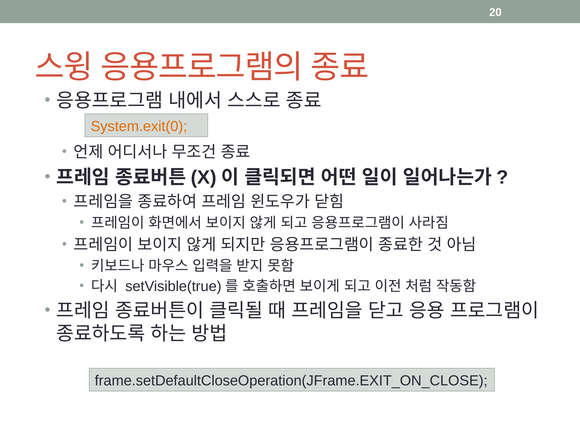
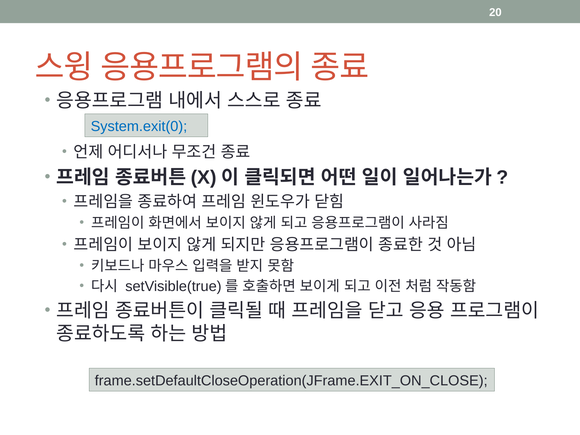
System.exit(0 colour: orange -> blue
